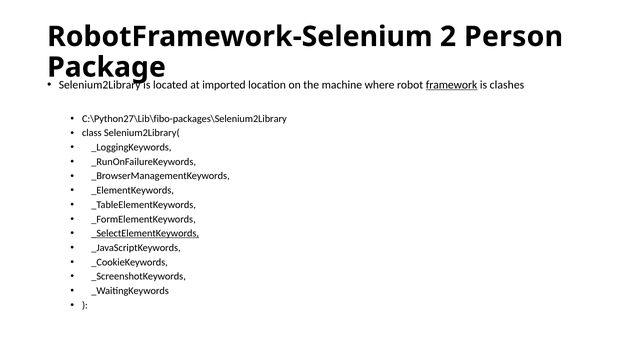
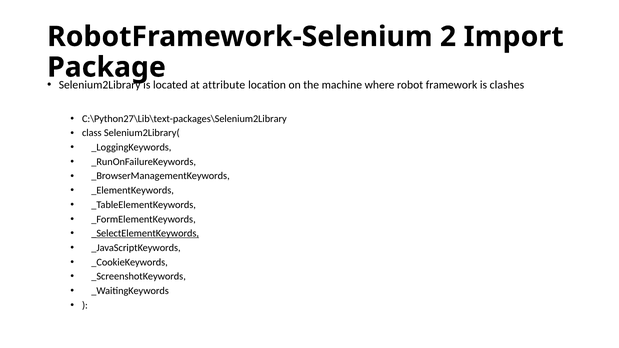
Person: Person -> Import
imported: imported -> attribute
framework underline: present -> none
C:\Python27\Lib\fibo-packages\Selenium2Library: C:\Python27\Lib\fibo-packages\Selenium2Library -> C:\Python27\Lib\text-packages\Selenium2Library
